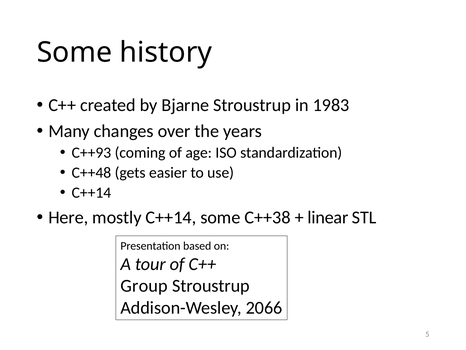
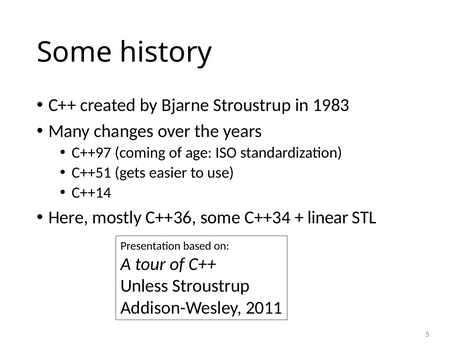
C++93: C++93 -> C++97
C++48: C++48 -> C++51
mostly C++14: C++14 -> C++36
C++38: C++38 -> C++34
Group: Group -> Unless
2066: 2066 -> 2011
